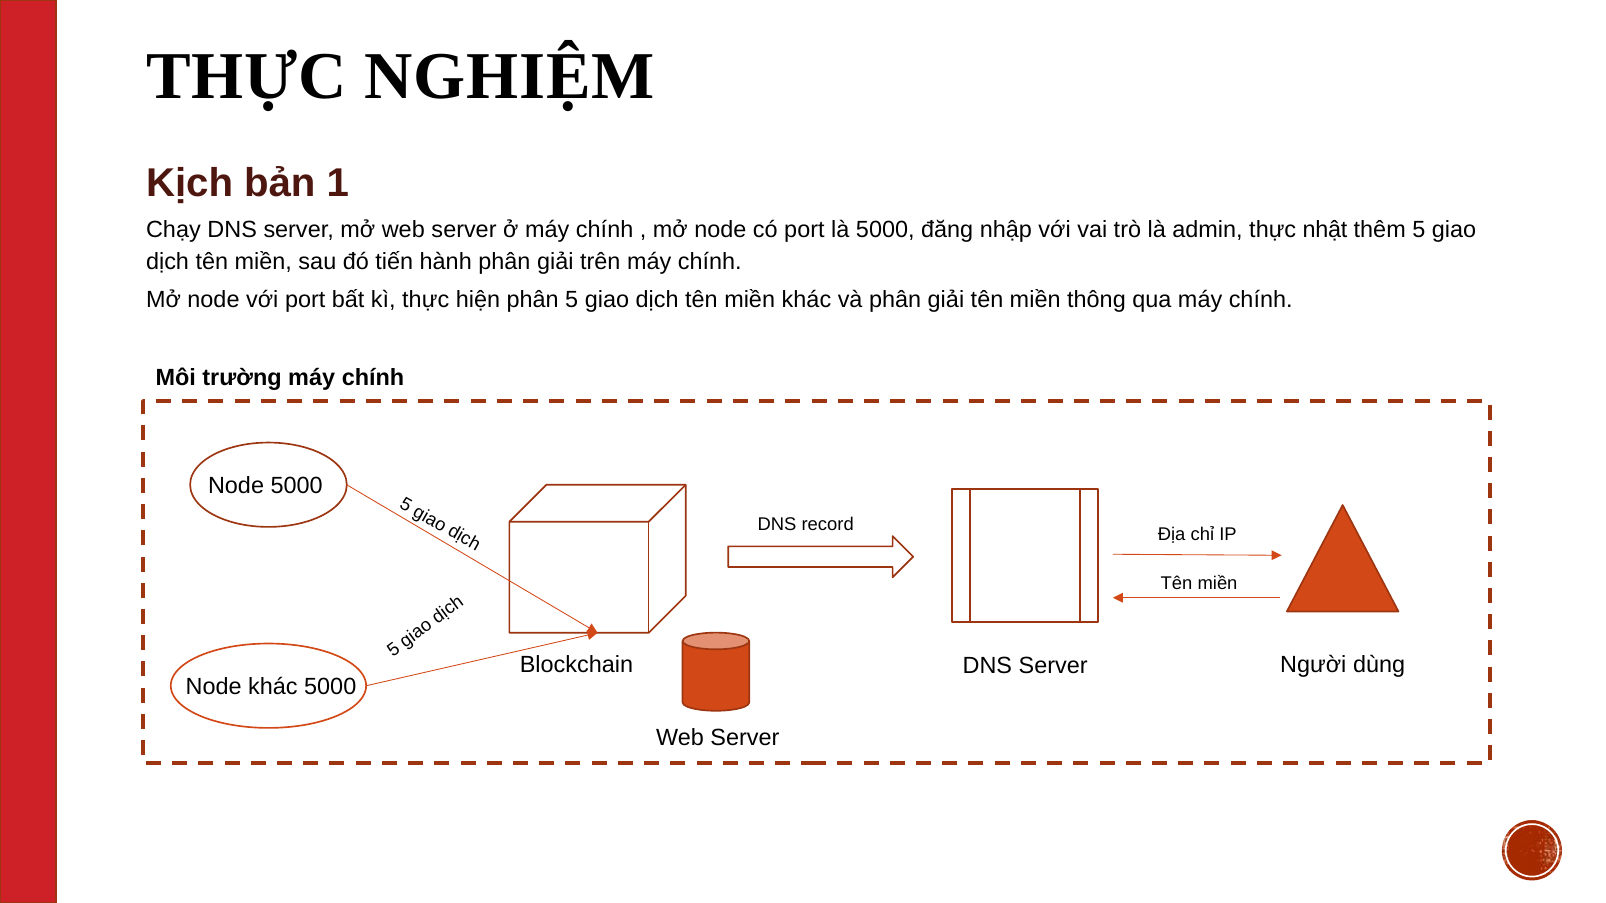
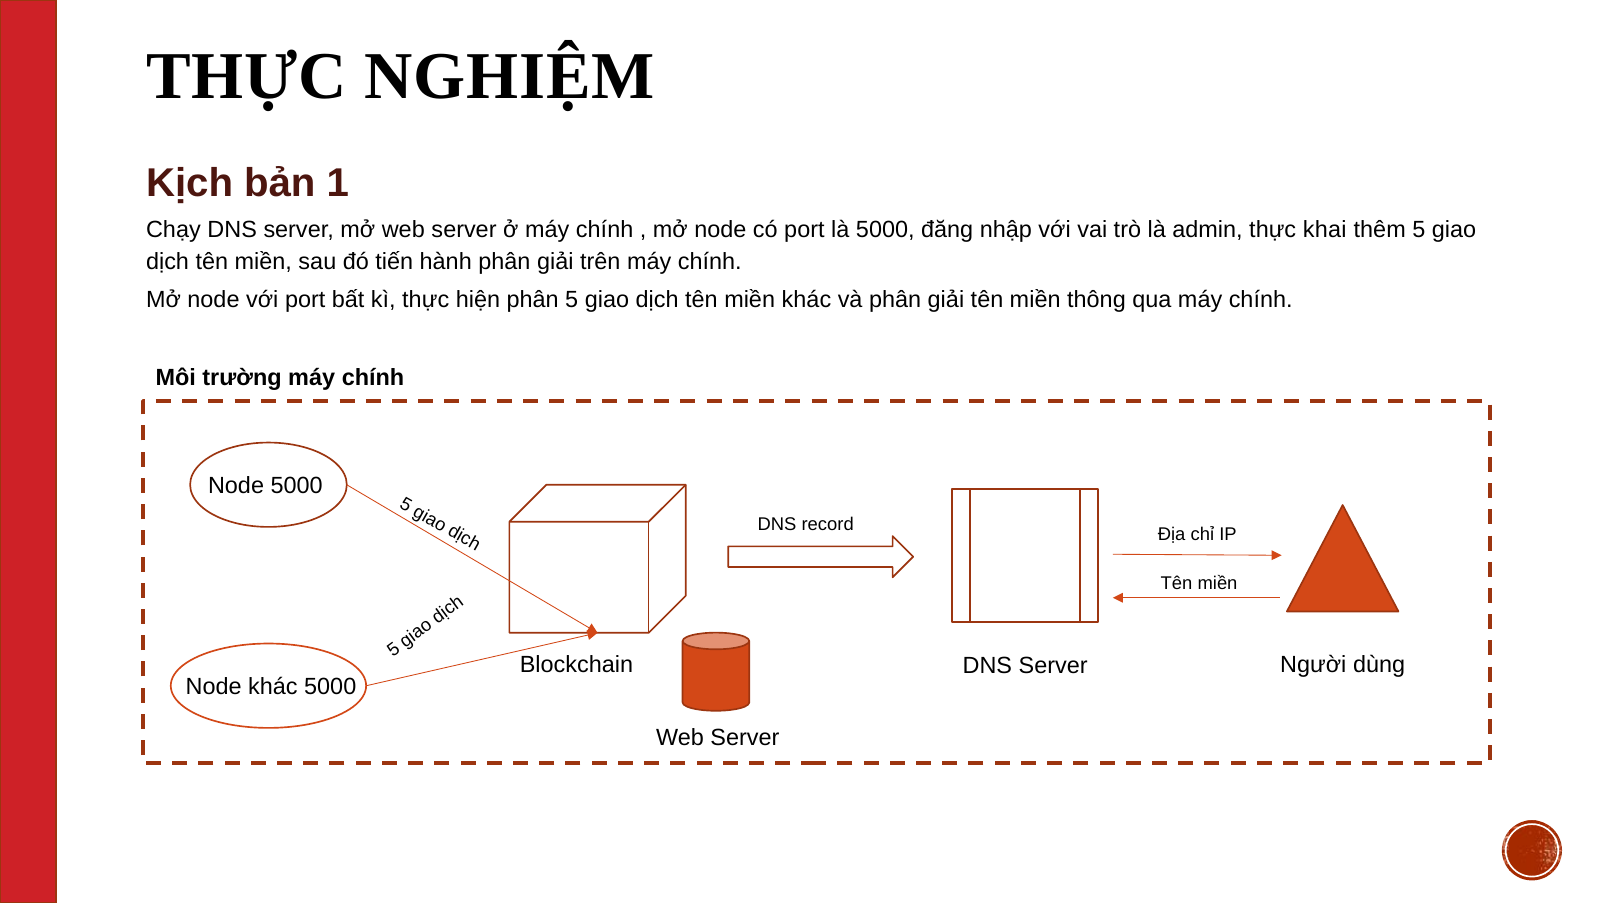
nhật: nhật -> khai
